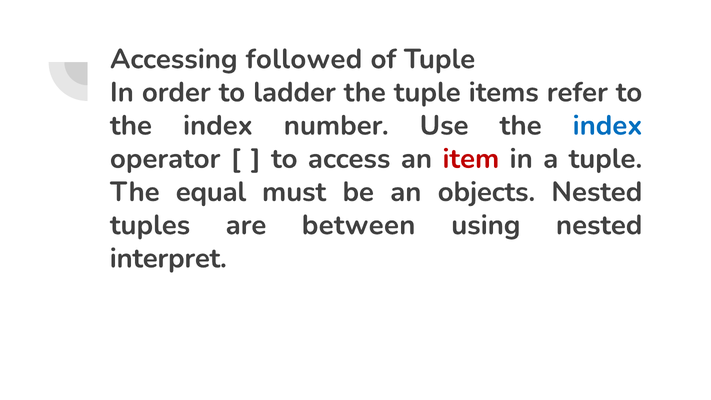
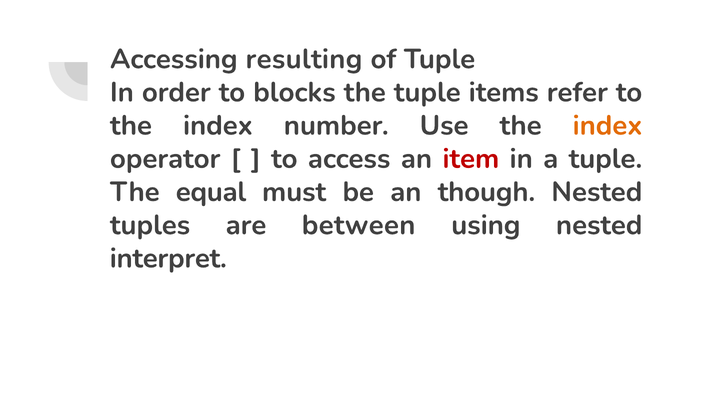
followed: followed -> resulting
ladder: ladder -> blocks
index at (607, 125) colour: blue -> orange
objects: objects -> though
